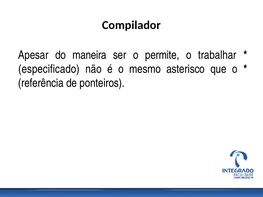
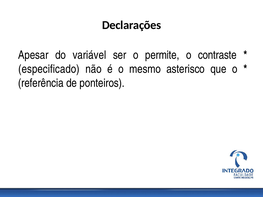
Compilador: Compilador -> Declarações
maneira: maneira -> variável
trabalhar: trabalhar -> contraste
